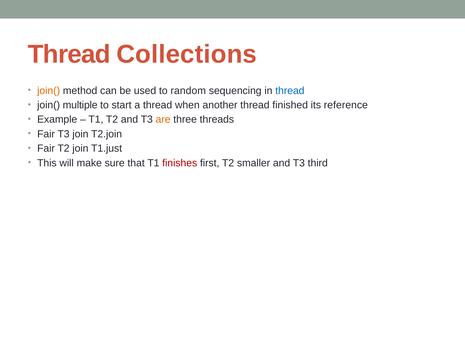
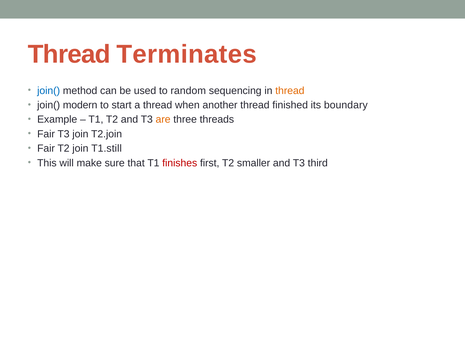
Collections: Collections -> Terminates
join( at (49, 91) colour: orange -> blue
thread at (290, 91) colour: blue -> orange
multiple: multiple -> modern
reference: reference -> boundary
T1.just: T1.just -> T1.still
